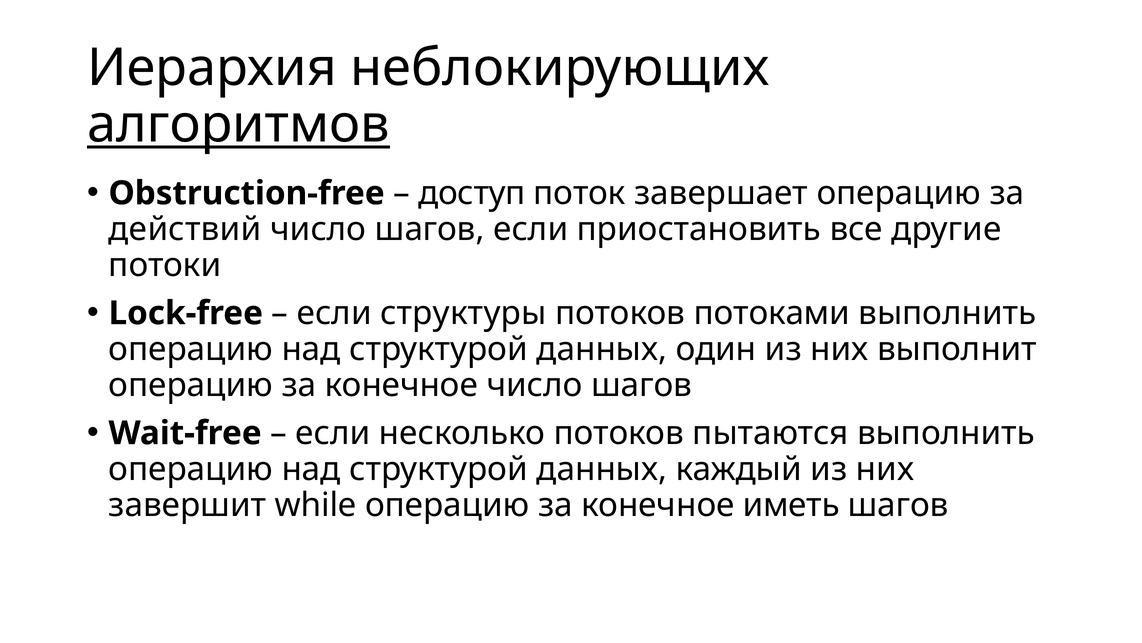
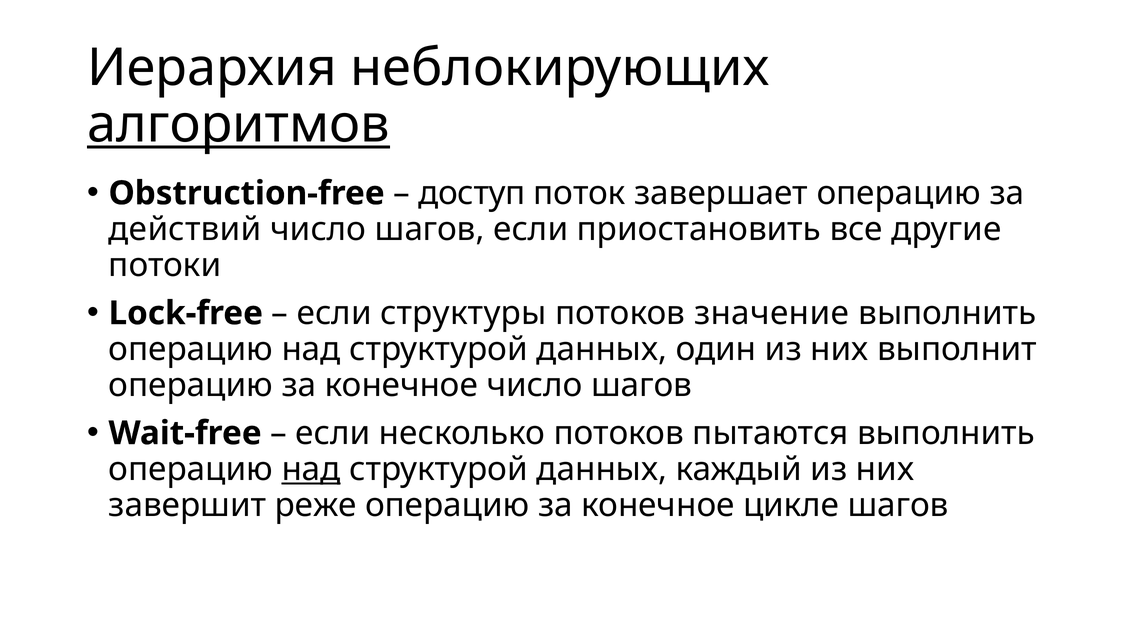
потоками: потоками -> значение
над at (311, 469) underline: none -> present
while: while -> реже
иметь: иметь -> цикле
